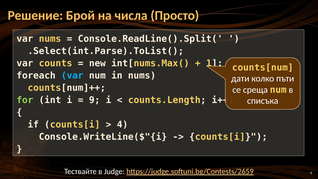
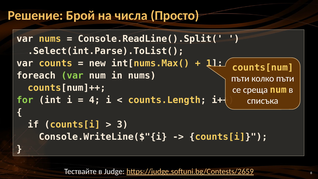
var at (72, 76) colour: light blue -> light green
дати at (240, 79): дати -> пъти
9: 9 -> 4
4: 4 -> 3
